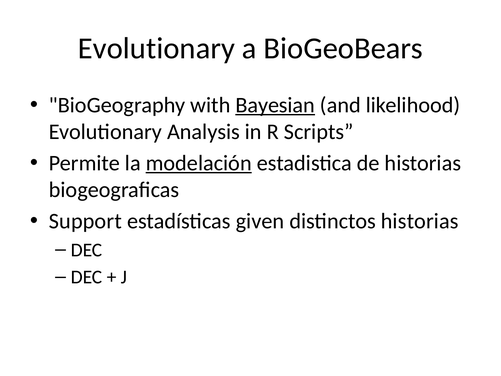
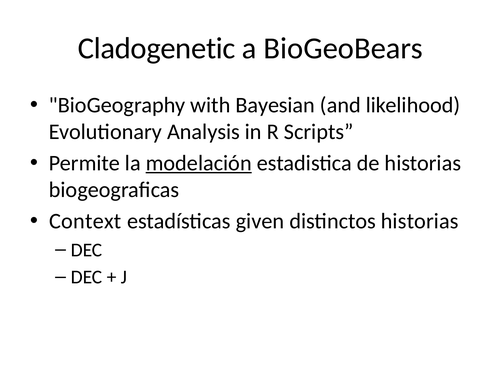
Evolutionary at (156, 48): Evolutionary -> Cladogenetic
Bayesian underline: present -> none
Support: Support -> Context
